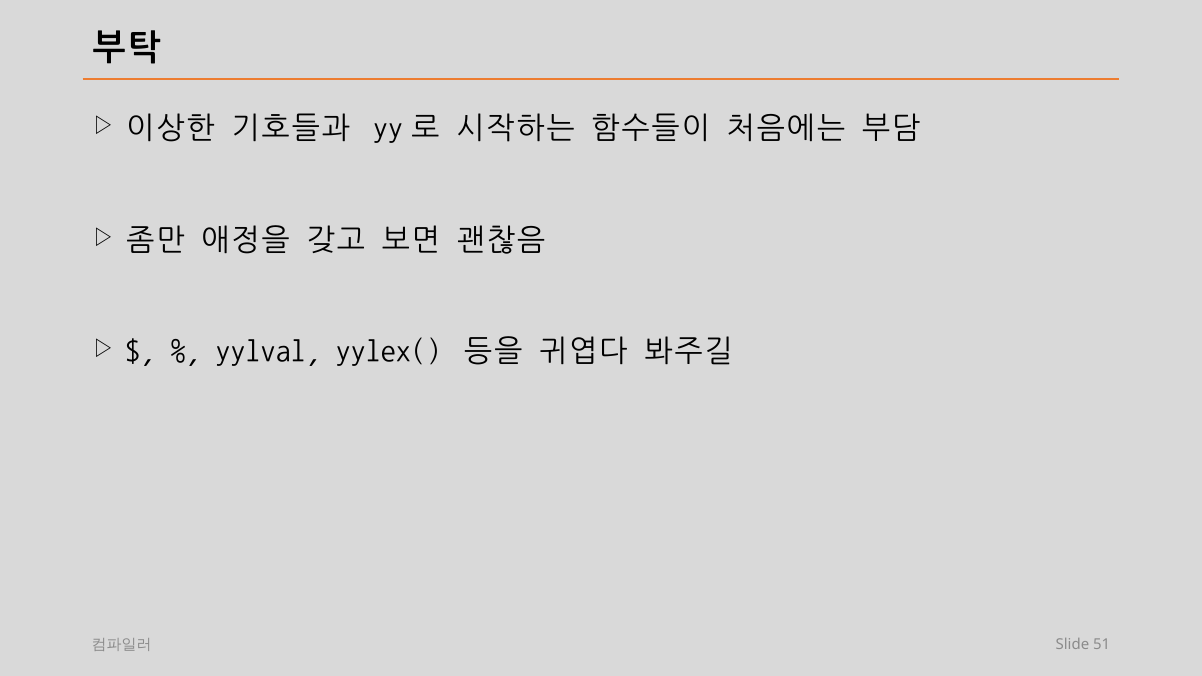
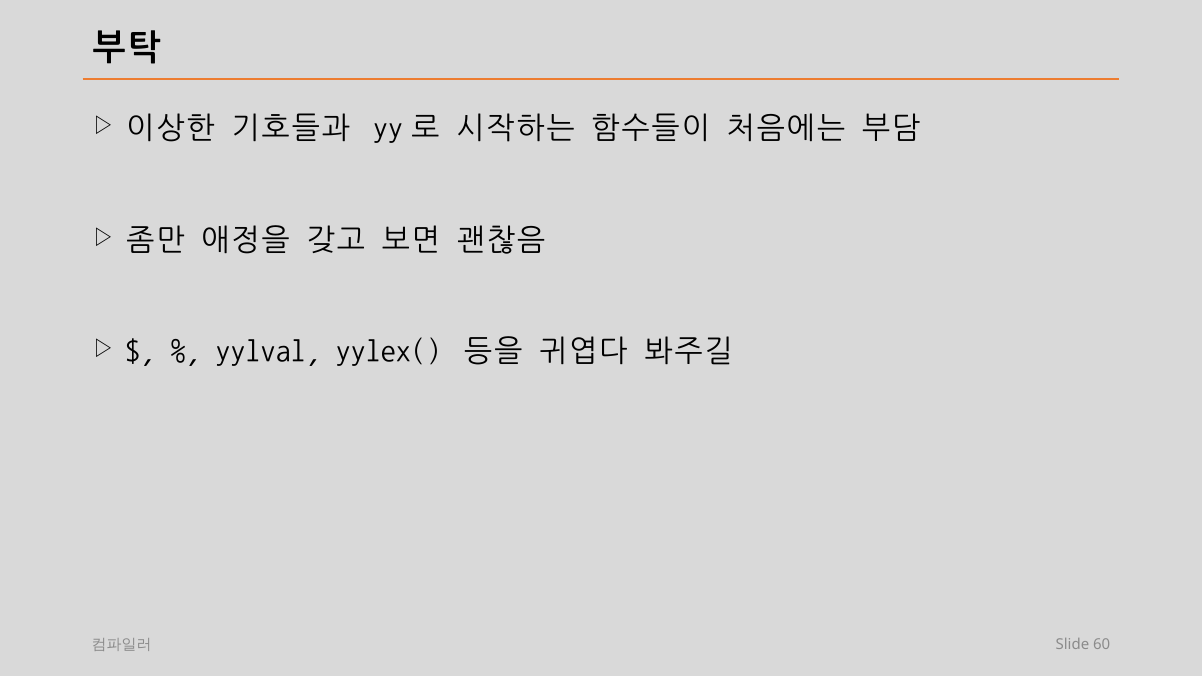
51: 51 -> 60
